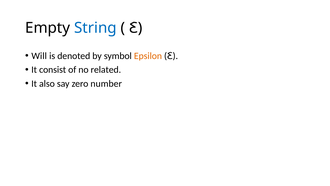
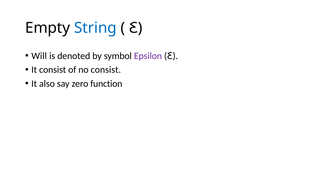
Epsilon colour: orange -> purple
no related: related -> consist
number: number -> function
